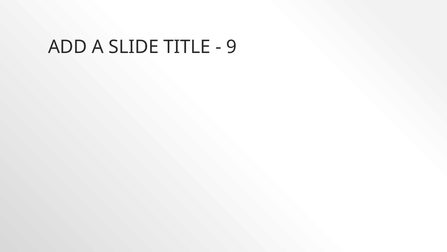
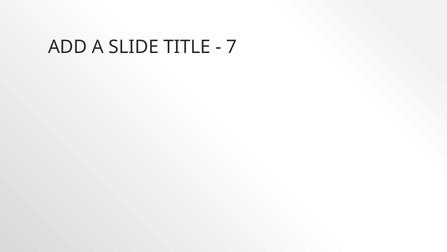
9: 9 -> 7
